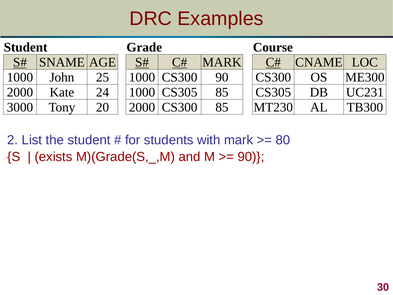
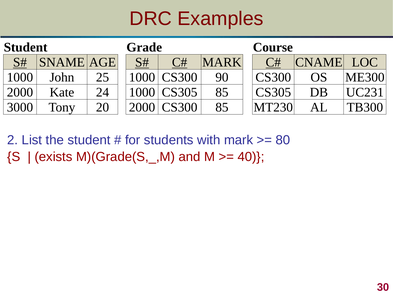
90 at (251, 157): 90 -> 40
